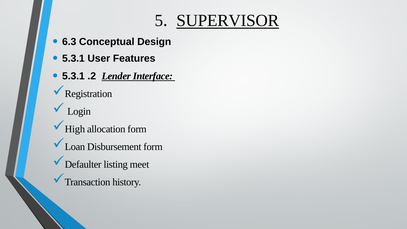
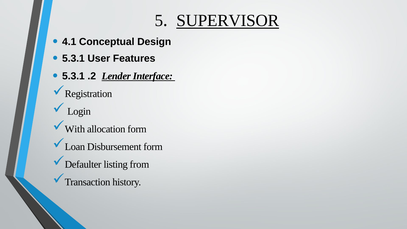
6.3: 6.3 -> 4.1
High: High -> With
meet: meet -> from
